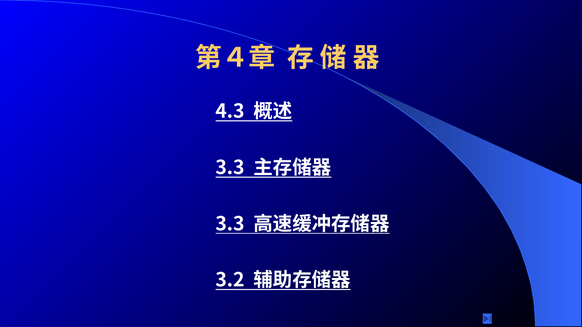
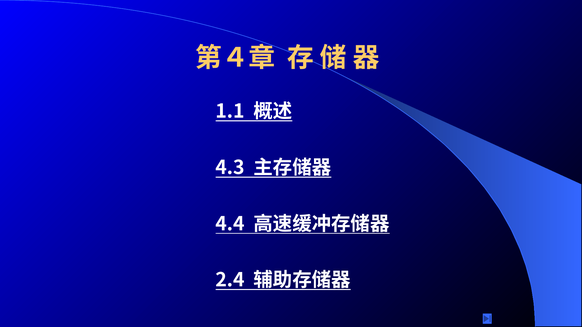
4.3: 4.3 -> 1.1
3.3 at (230, 168): 3.3 -> 4.3
3.3 at (230, 224): 3.3 -> 4.4
3.2: 3.2 -> 2.4
